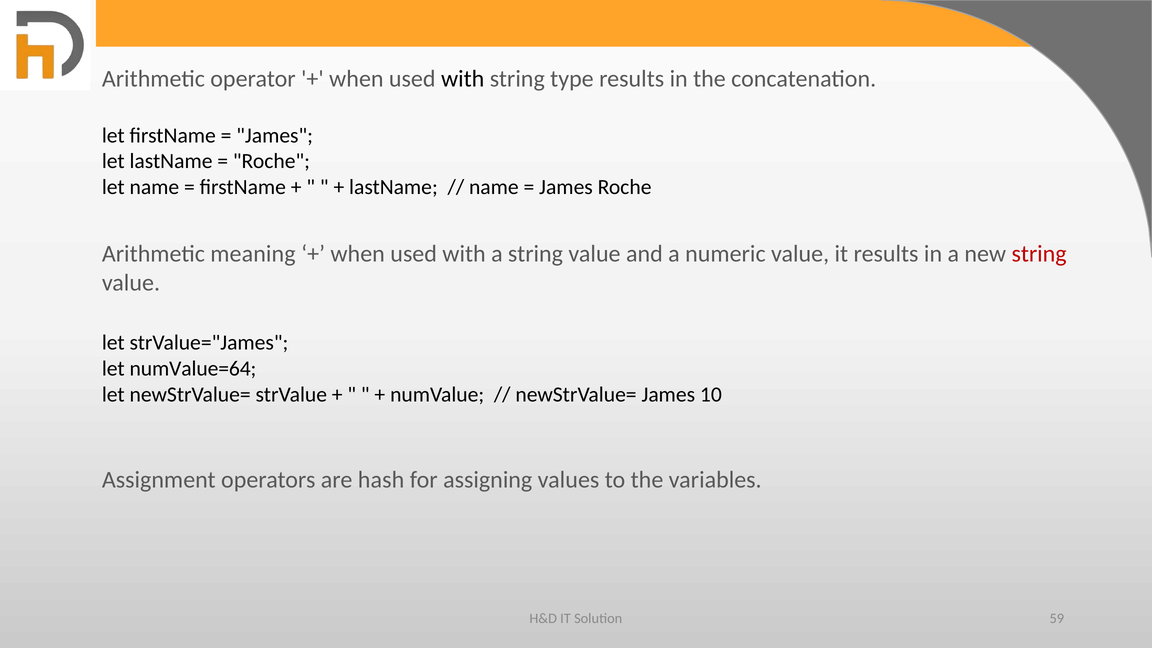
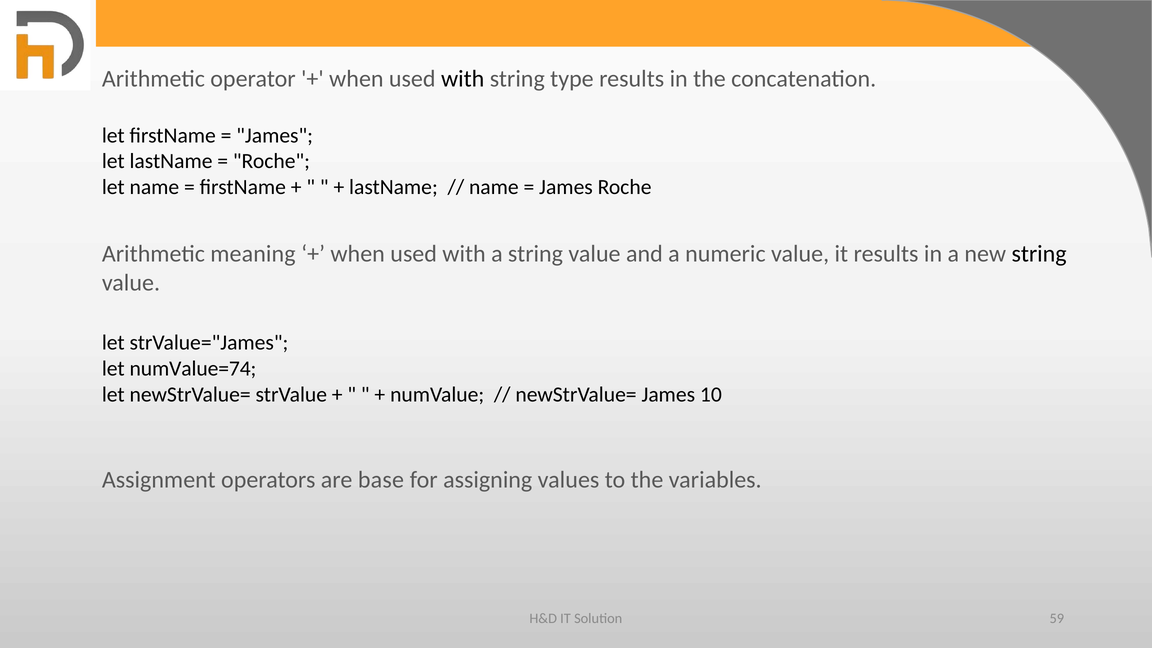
string at (1039, 254) colour: red -> black
numValue=64: numValue=64 -> numValue=74
hash: hash -> base
